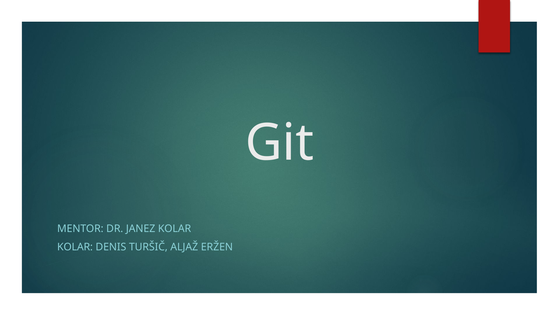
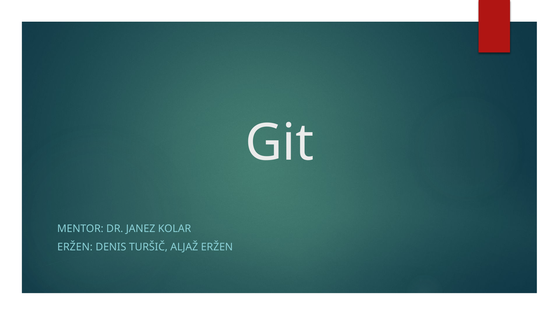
KOLAR at (75, 247): KOLAR -> ERŽEN
